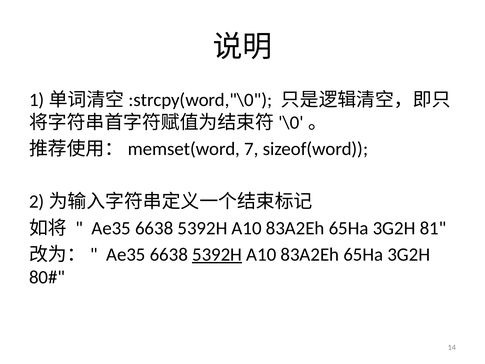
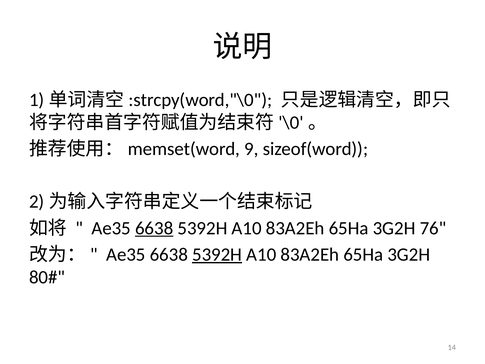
7: 7 -> 9
6638 at (154, 228) underline: none -> present
81: 81 -> 76
